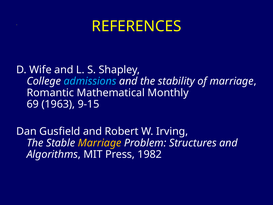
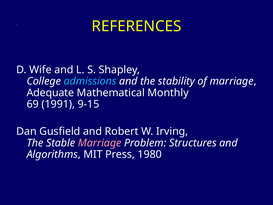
Romantic: Romantic -> Adequate
1963: 1963 -> 1991
Marriage at (100, 143) colour: yellow -> pink
1982: 1982 -> 1980
